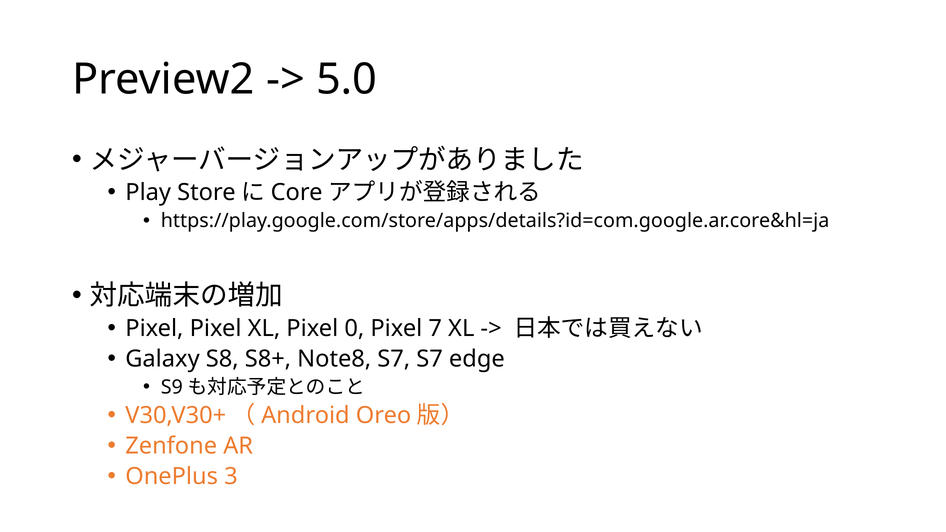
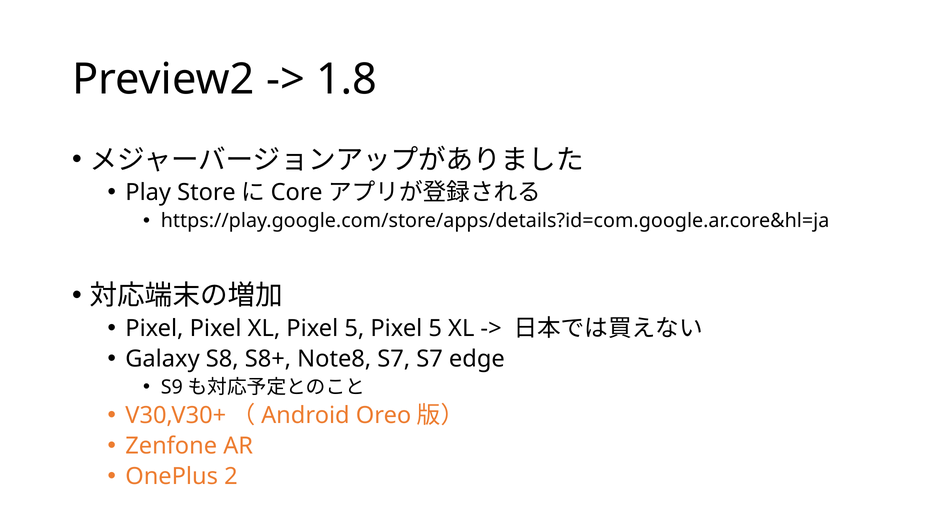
5.0: 5.0 -> 1.8
XL Pixel 0: 0 -> 5
7 at (435, 329): 7 -> 5
3: 3 -> 2
